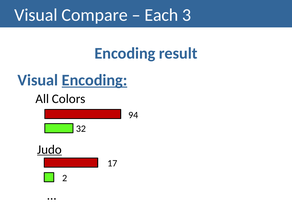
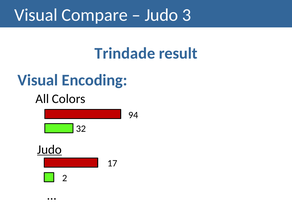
Each at (161, 15): Each -> Judo
Encoding at (125, 53): Encoding -> Trindade
Encoding at (95, 80) underline: present -> none
